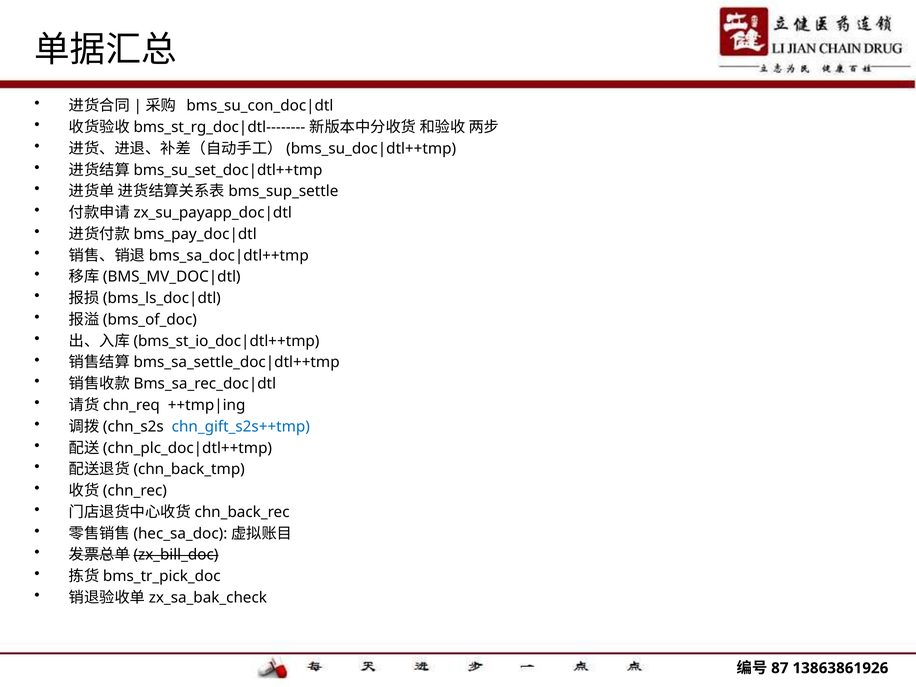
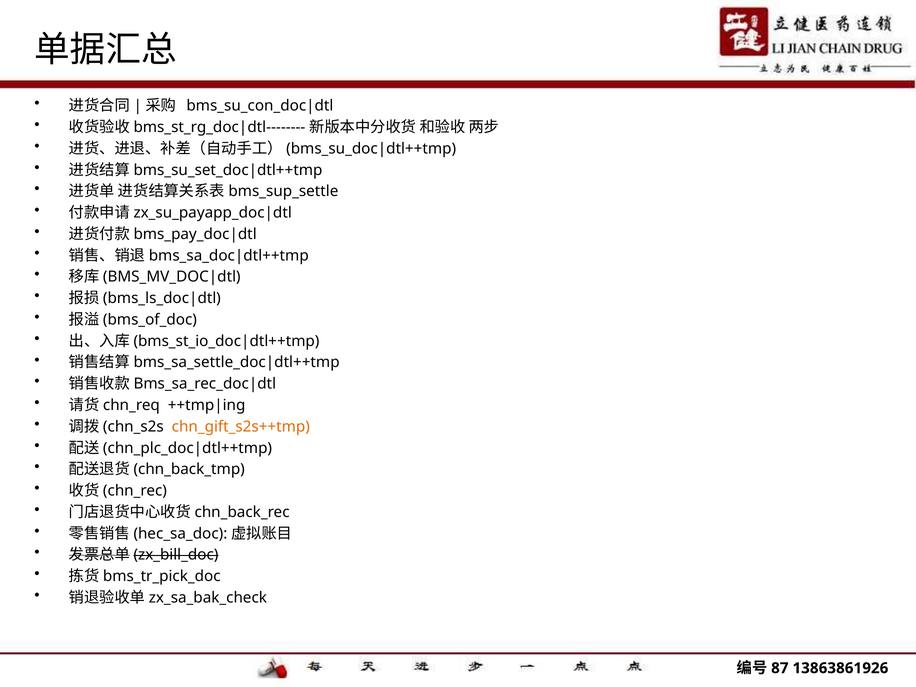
chn_gift_s2s++tmp colour: blue -> orange
